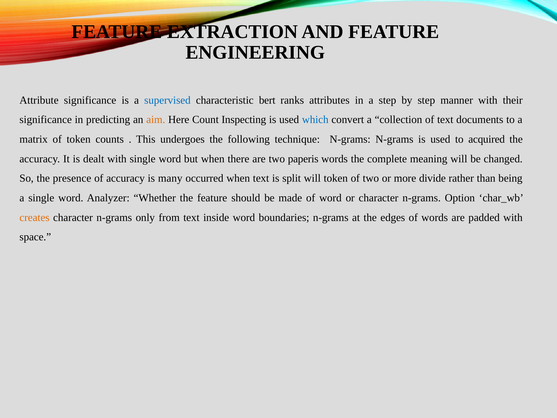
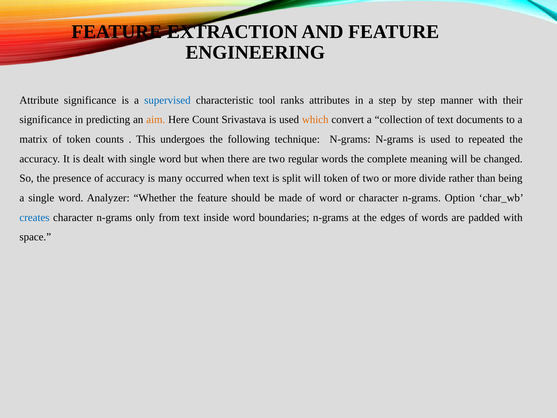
bert: bert -> tool
Inspecting: Inspecting -> Srivastava
which colour: blue -> orange
acquired: acquired -> repeated
paperis: paperis -> regular
creates colour: orange -> blue
